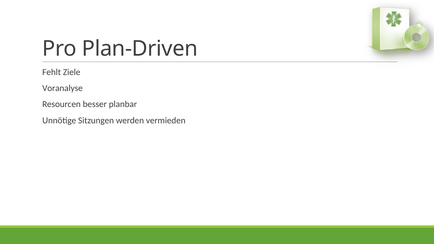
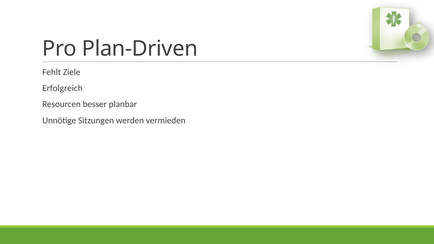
Voranalyse: Voranalyse -> Erfolgreich
